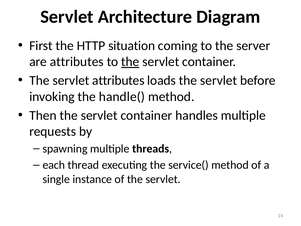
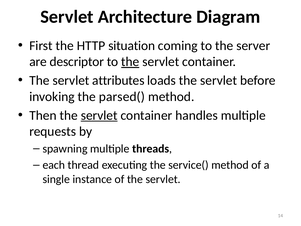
are attributes: attributes -> descriptor
handle(: handle( -> parsed(
servlet at (99, 115) underline: none -> present
